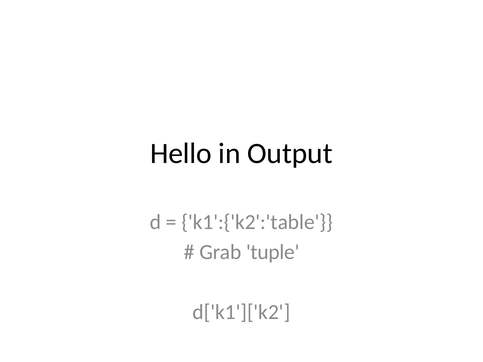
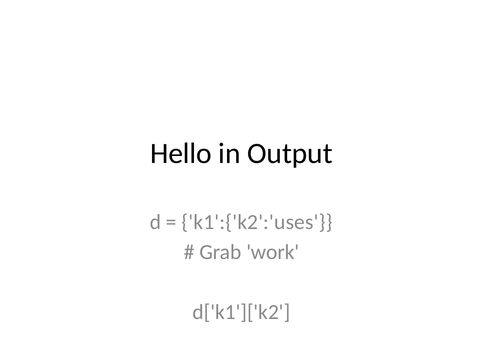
k1':{'k2':'table: k1':{'k2':'table -> k1':{'k2':'uses
tuple: tuple -> work
